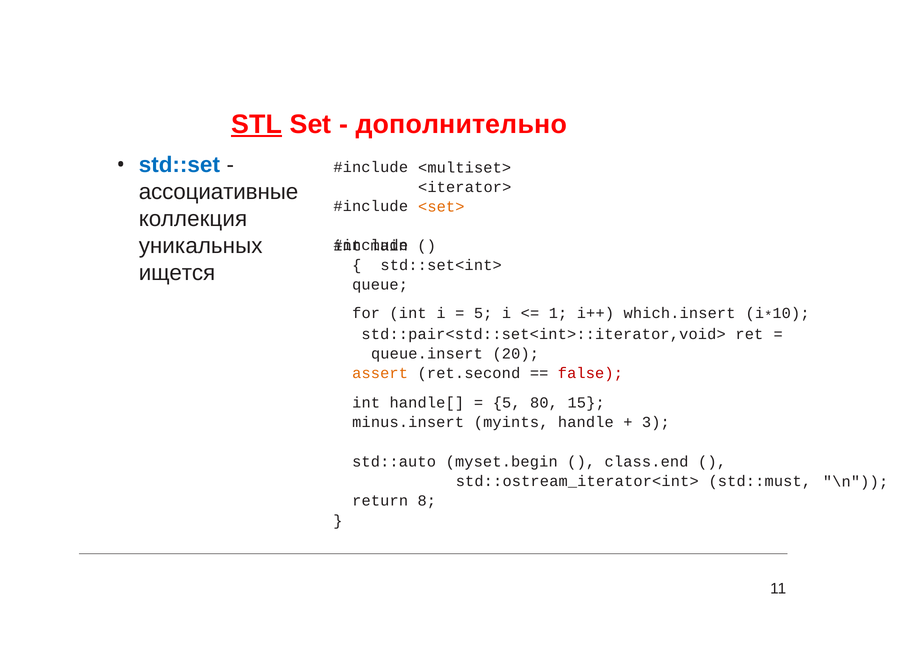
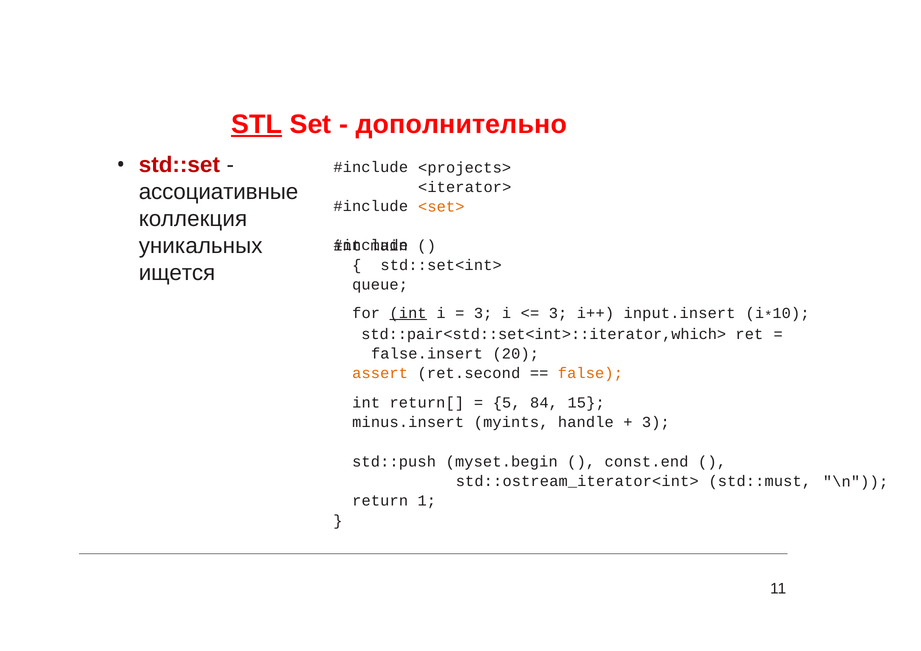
std::set colour: blue -> red
<multiset>: <multiset> -> <projects>
int at (408, 313) underline: none -> present
5 at (483, 313): 5 -> 3
1 at (558, 313): 1 -> 3
which.insert: which.insert -> input.insert
std::pair<std::set<int>::iterator,void>: std::pair<std::set<int>::iterator,void> -> std::pair<std::set<int>::iterator,which>
queue.insert: queue.insert -> false.insert
false colour: red -> orange
handle[: handle[ -> return[
80: 80 -> 84
std::auto: std::auto -> std::push
class.end: class.end -> const.end
8: 8 -> 1
